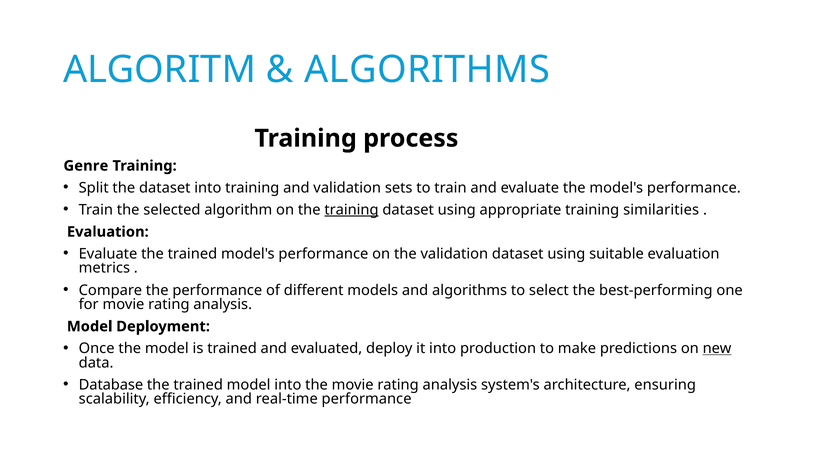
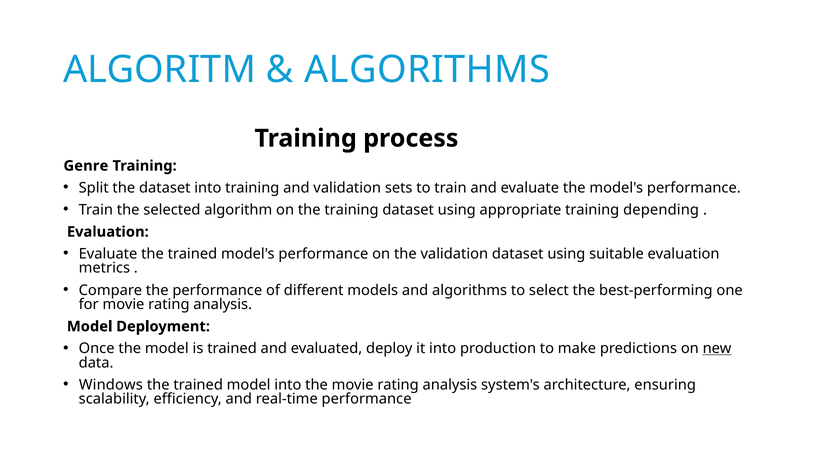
training at (351, 210) underline: present -> none
similarities: similarities -> depending
Database: Database -> Windows
